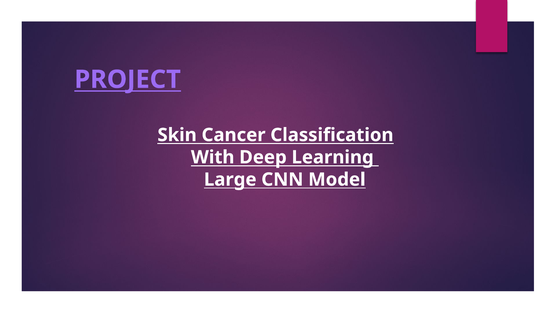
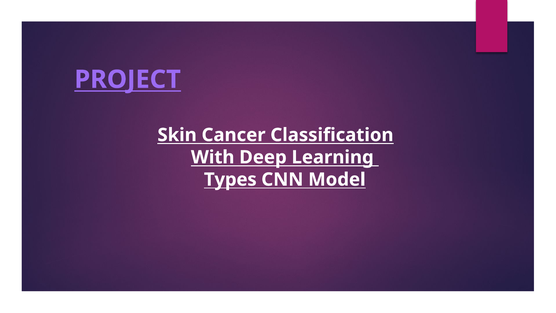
Large: Large -> Types
